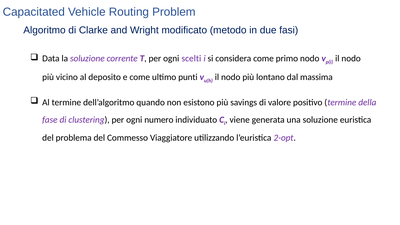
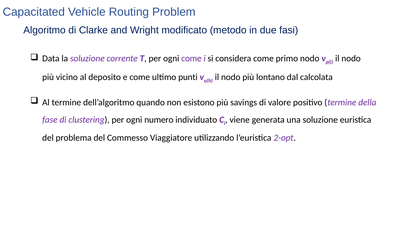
ogni scelti: scelti -> come
massima: massima -> calcolata
